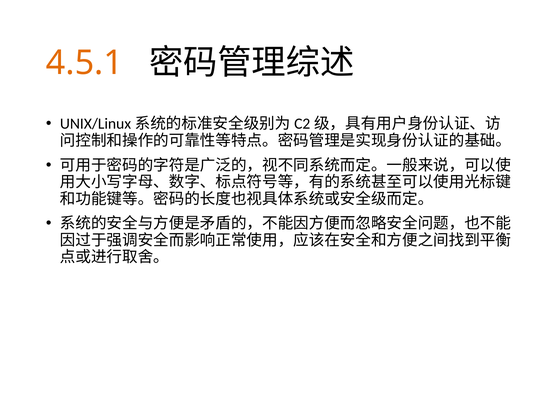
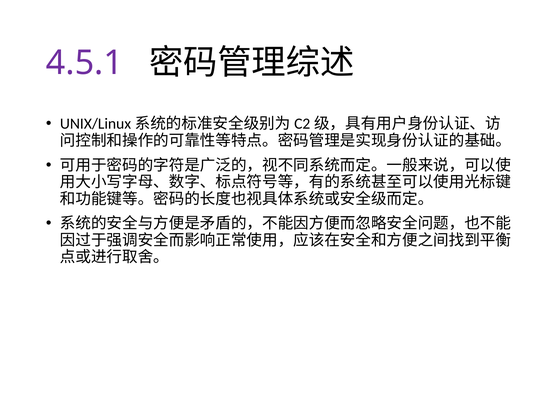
4.5.1 colour: orange -> purple
